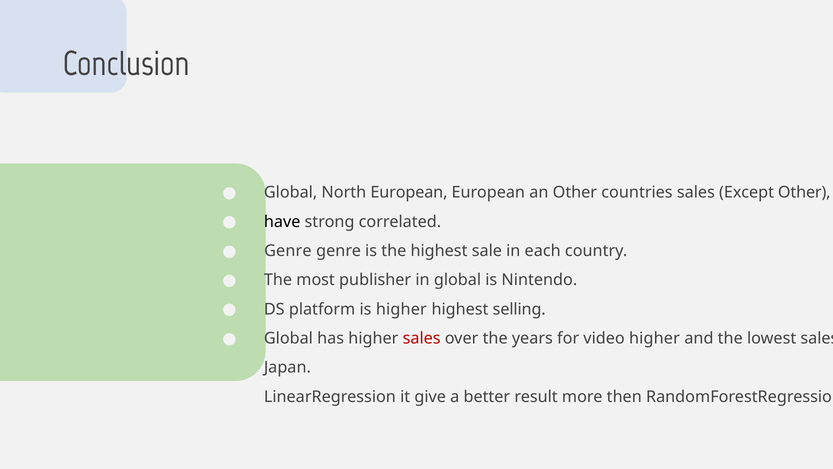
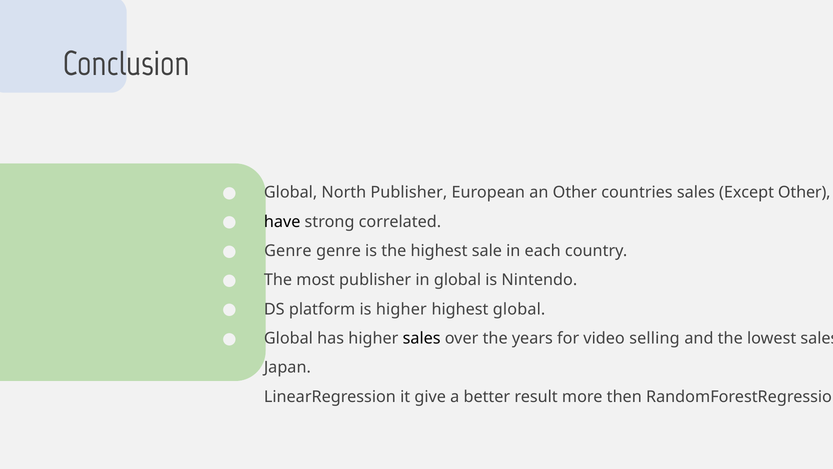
North European: European -> Publisher
highest selling: selling -> global
sales at (422, 338) colour: red -> black
video higher: higher -> selling
